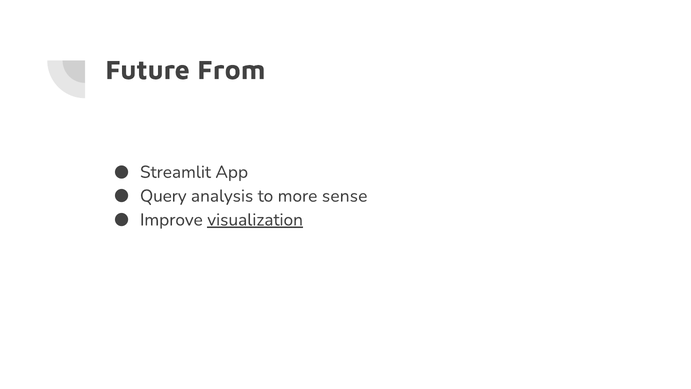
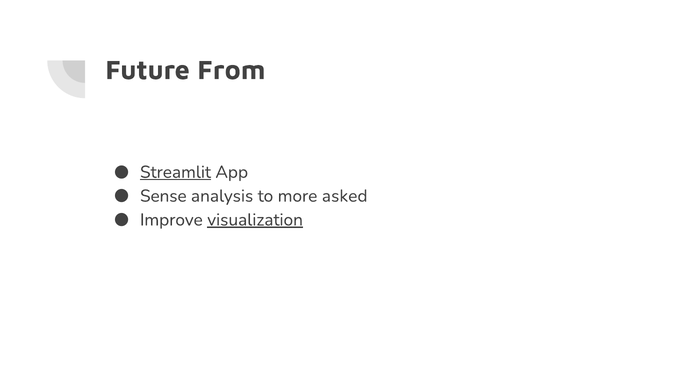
Streamlit underline: none -> present
Query: Query -> Sense
sense: sense -> asked
